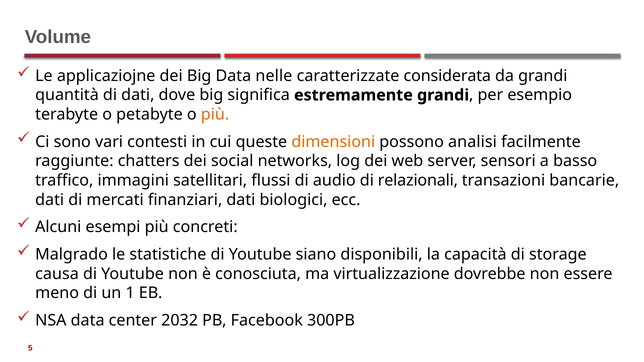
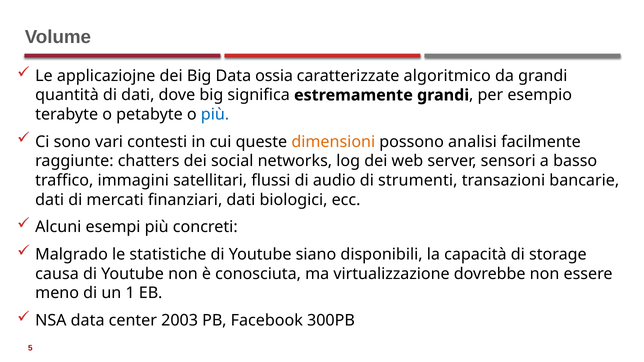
nelle: nelle -> ossia
considerata: considerata -> algoritmico
più at (215, 115) colour: orange -> blue
relazionali: relazionali -> strumenti
2032: 2032 -> 2003
